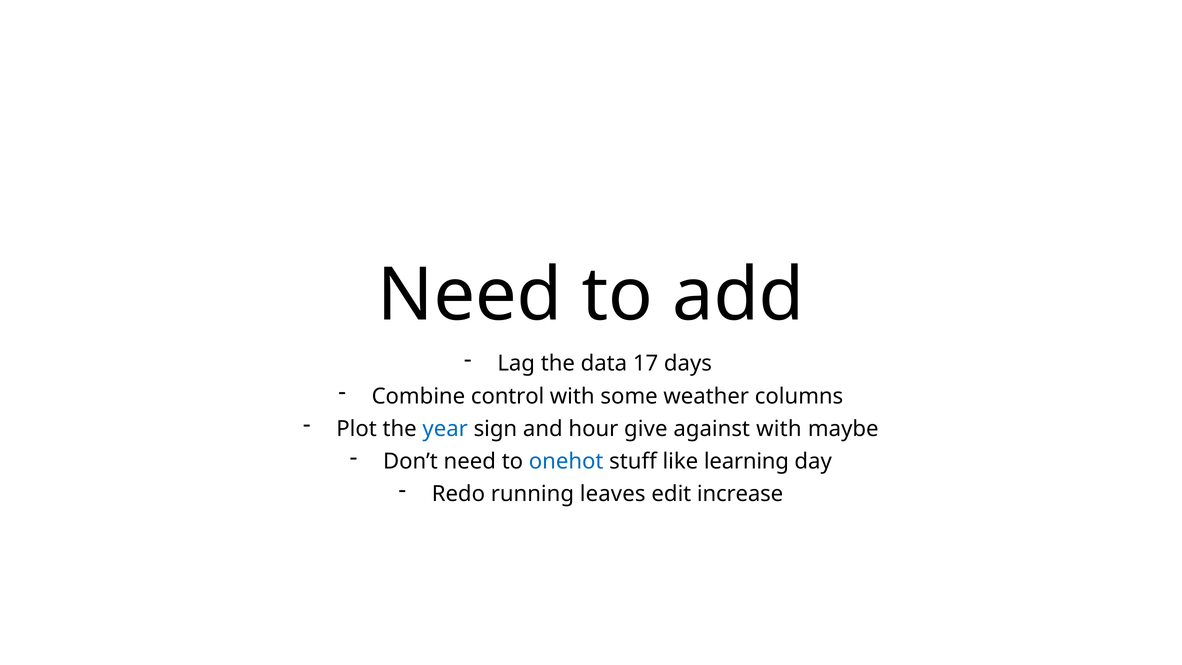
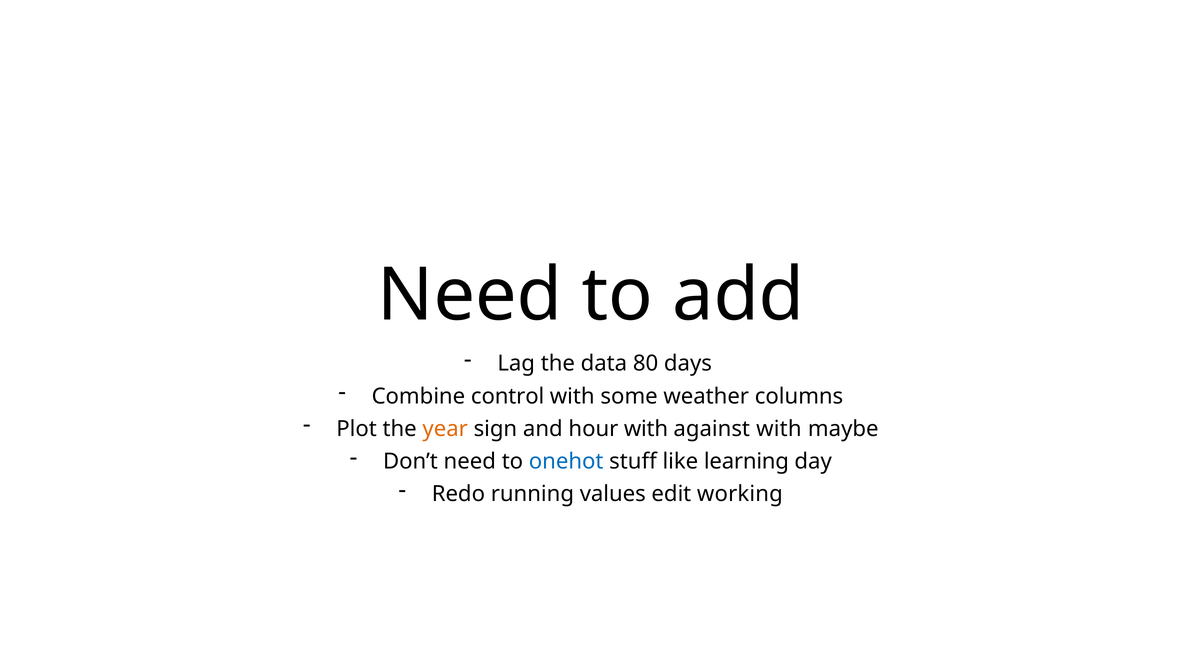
17: 17 -> 80
year colour: blue -> orange
hour give: give -> with
leaves: leaves -> values
increase: increase -> working
